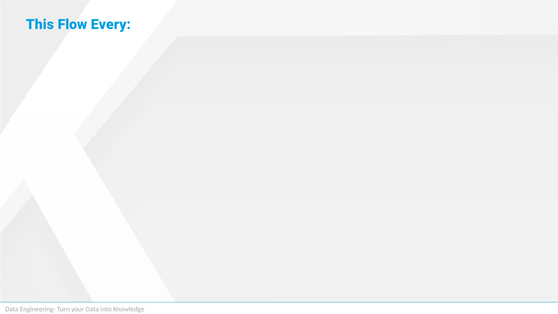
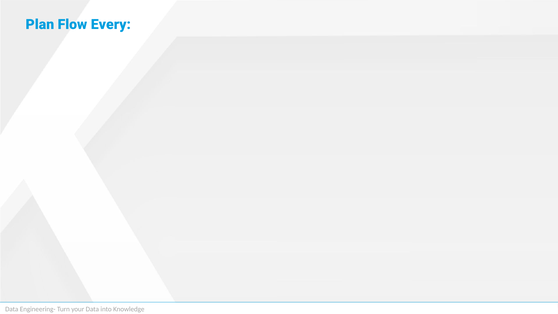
This: This -> Plan
